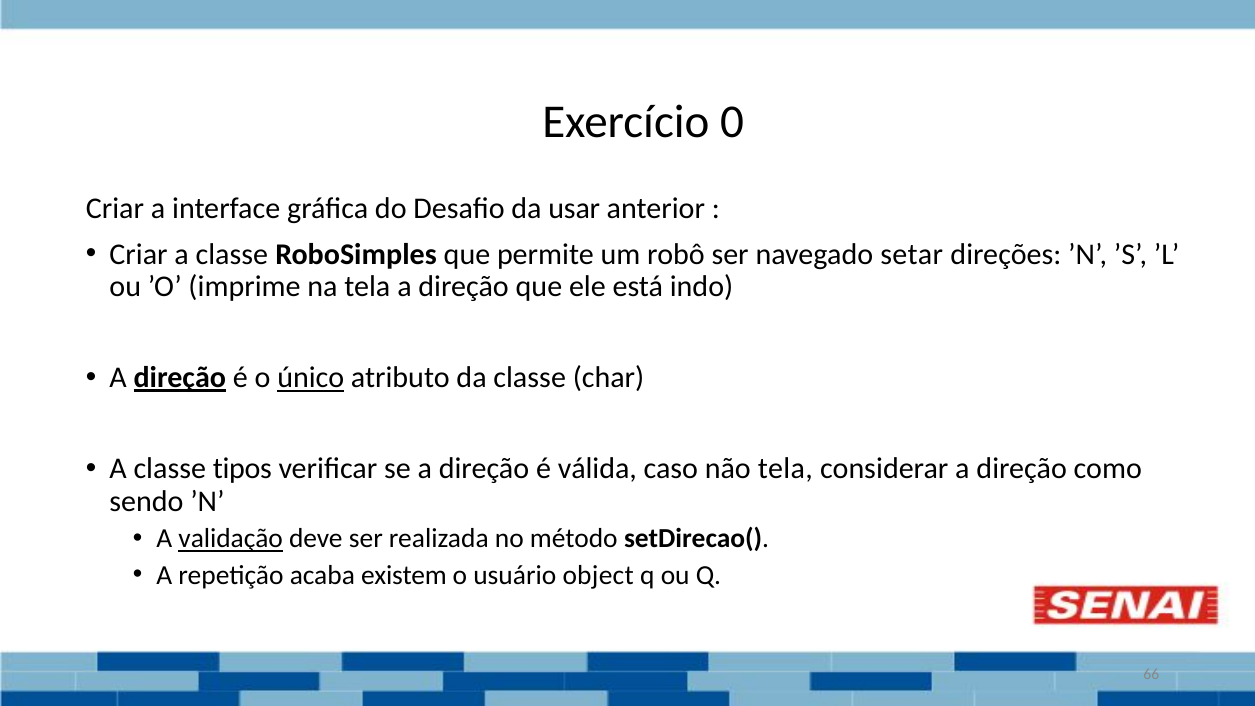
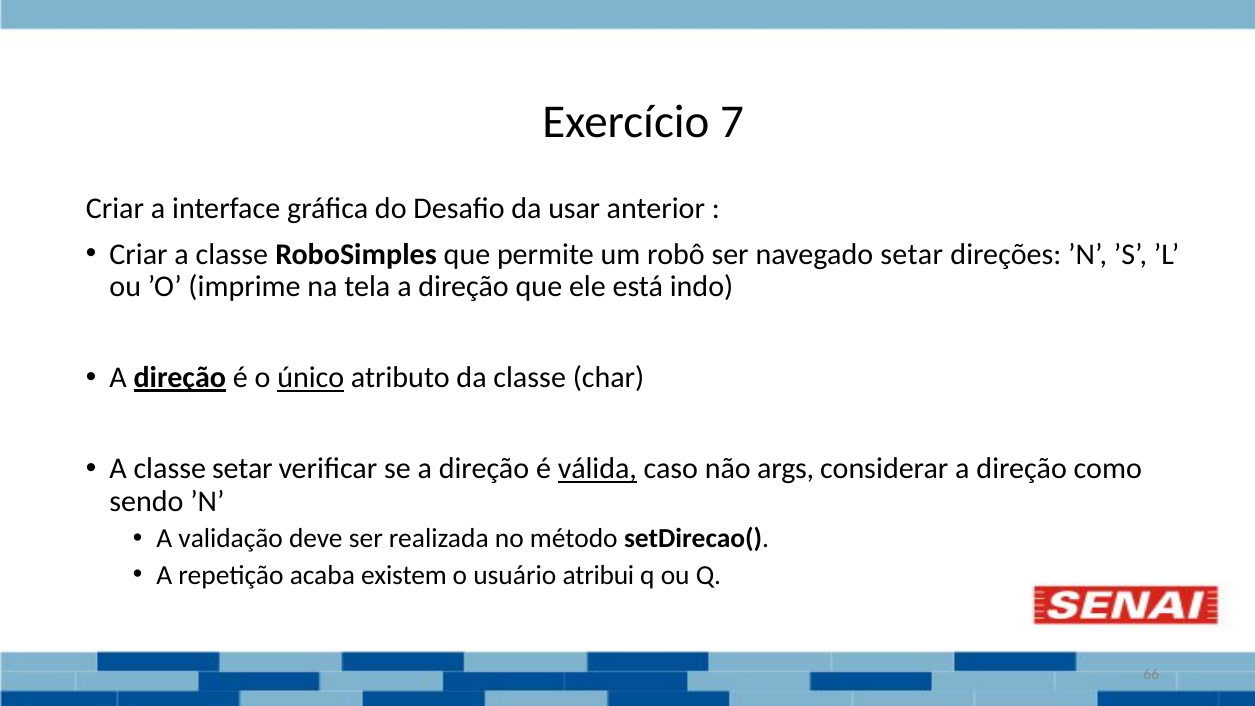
0: 0 -> 7
classe tipos: tipos -> setar
válida underline: none -> present
não tela: tela -> args
validação underline: present -> none
object: object -> atribui
